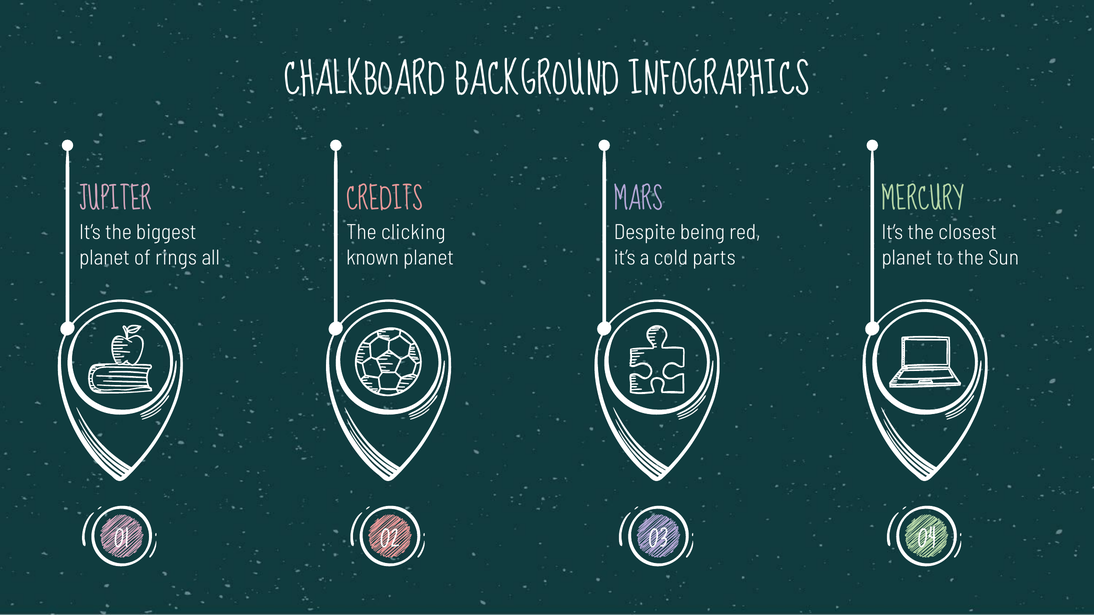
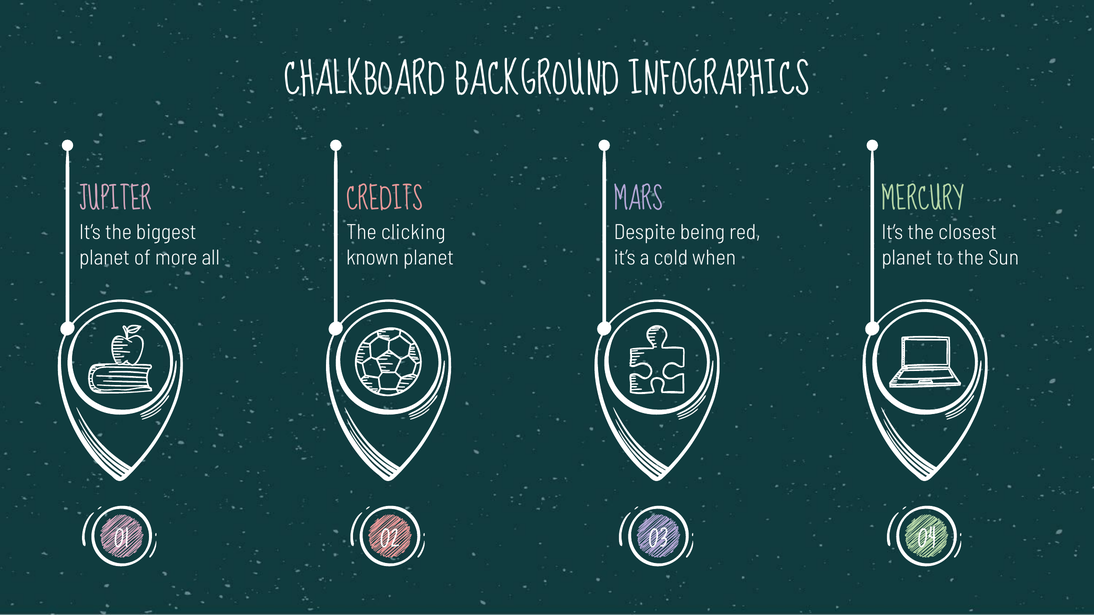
rings: rings -> more
parts: parts -> when
